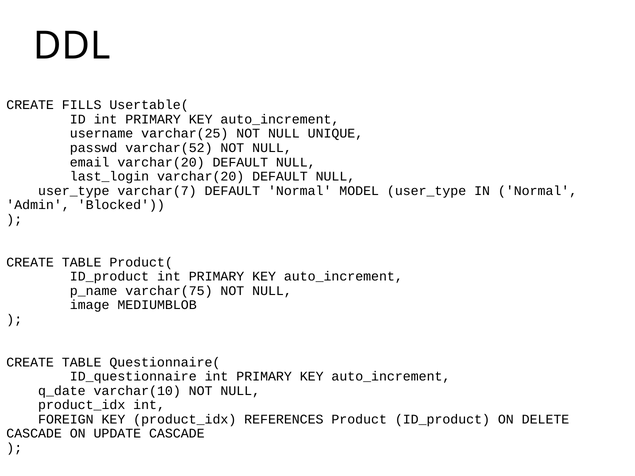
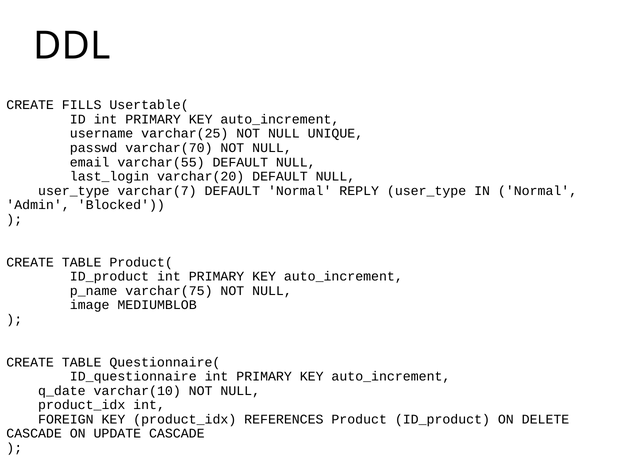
varchar(52: varchar(52 -> varchar(70
email varchar(20: varchar(20 -> varchar(55
MODEL: MODEL -> REPLY
